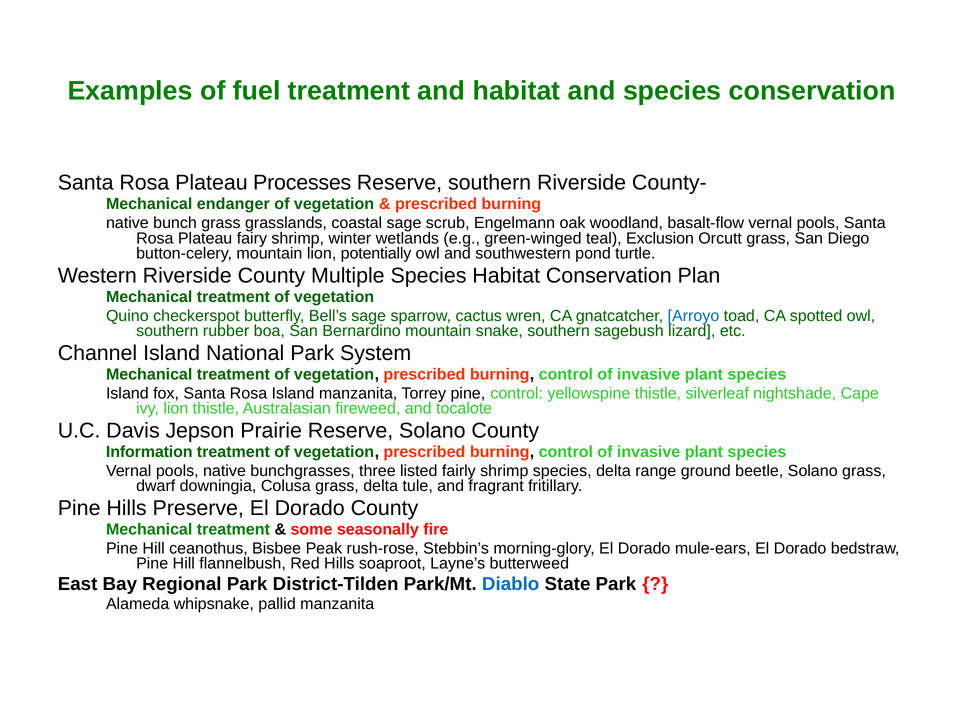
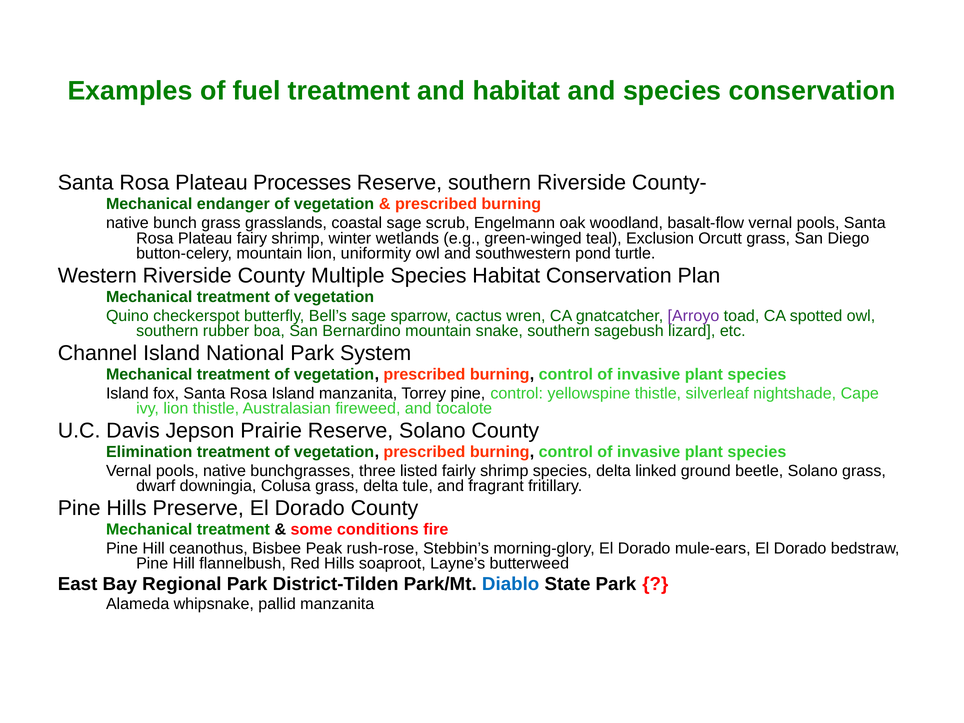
potentially: potentially -> uniformity
Arroyo colour: blue -> purple
Information: Information -> Elimination
range: range -> linked
seasonally: seasonally -> conditions
